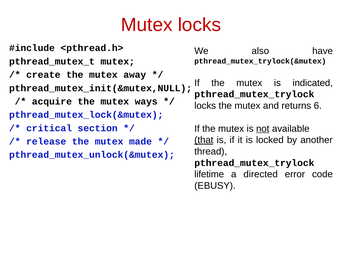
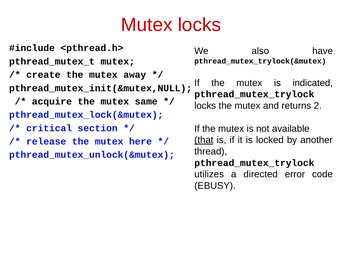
ways: ways -> same
6: 6 -> 2
not underline: present -> none
made: made -> here
lifetime: lifetime -> utilizes
